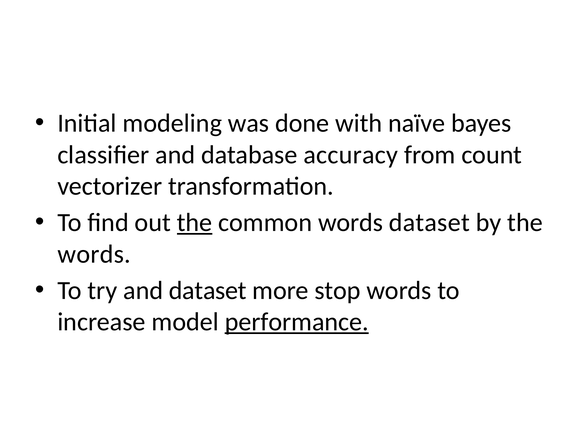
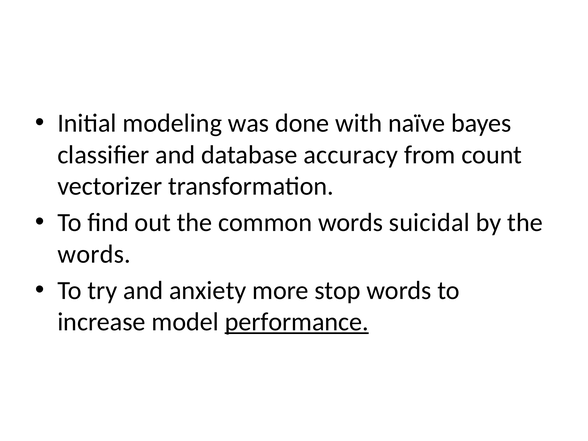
the at (195, 223) underline: present -> none
words dataset: dataset -> suicidal
and dataset: dataset -> anxiety
